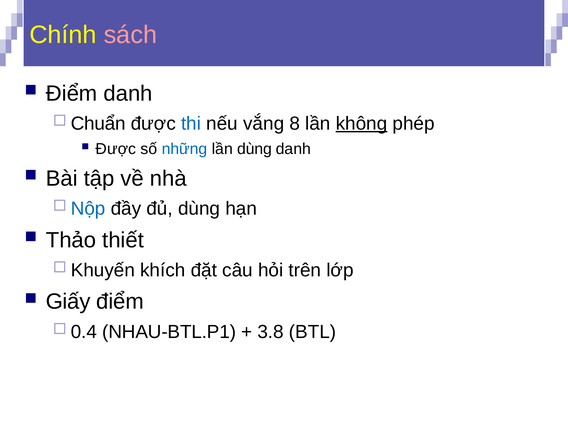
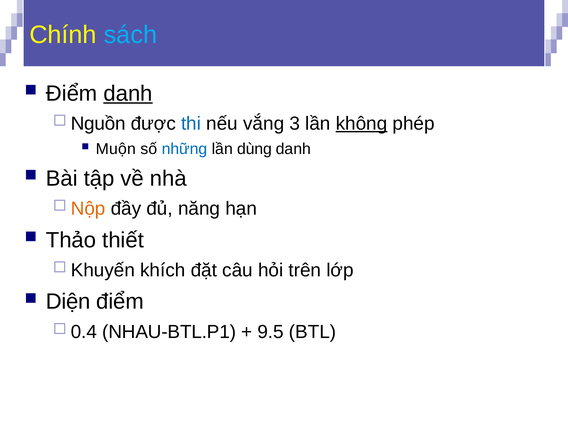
sách colour: pink -> light blue
danh at (128, 93) underline: none -> present
Chuẩn: Chuẩn -> Nguồn
8: 8 -> 3
Được at (116, 149): Được -> Muộn
Nộp colour: blue -> orange
đủ dùng: dùng -> năng
Giấy: Giấy -> Diện
3.8: 3.8 -> 9.5
